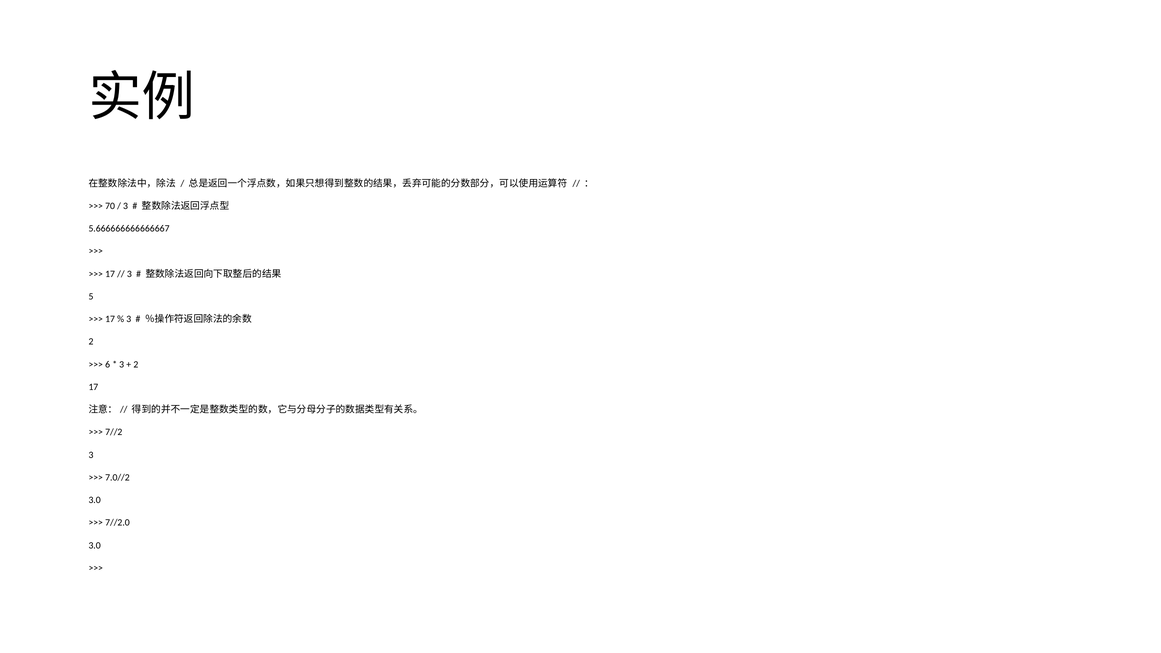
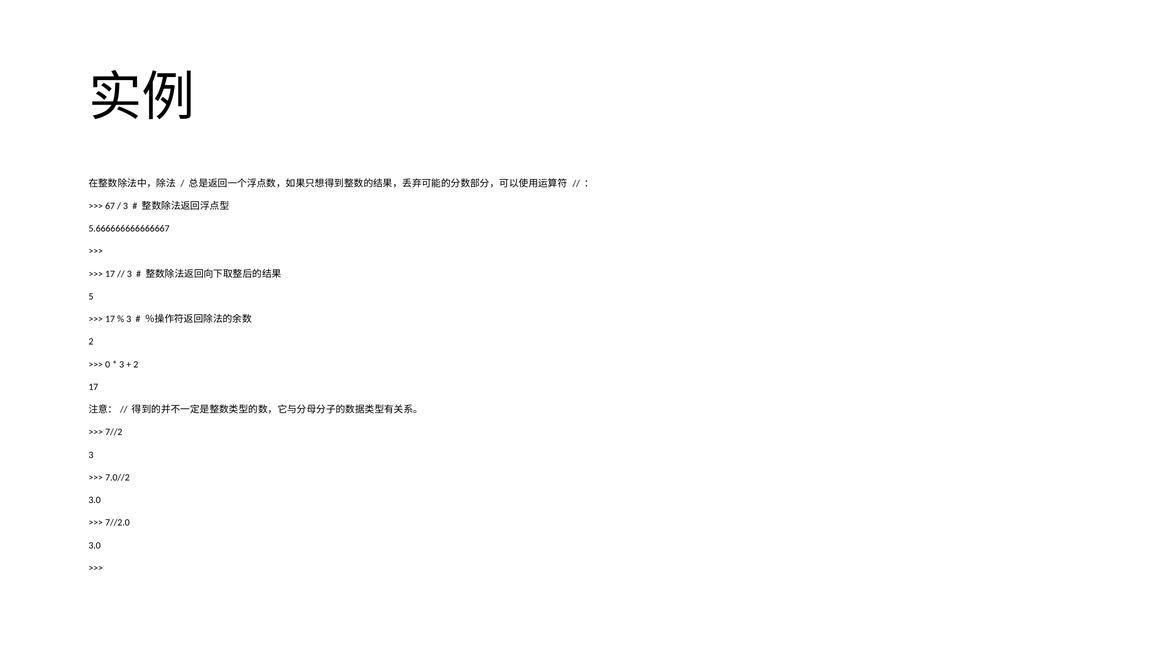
70: 70 -> 67
6: 6 -> 0
